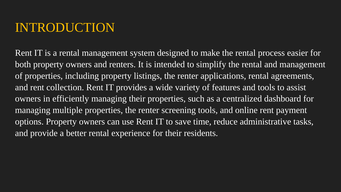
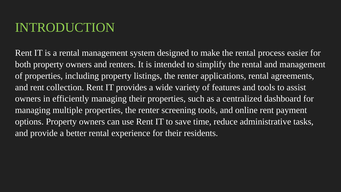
INTRODUCTION colour: yellow -> light green
